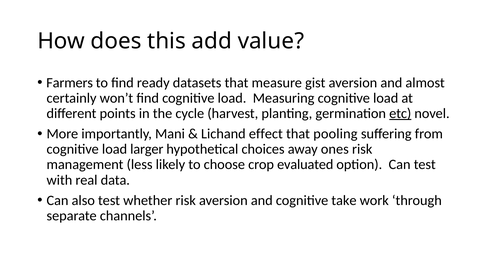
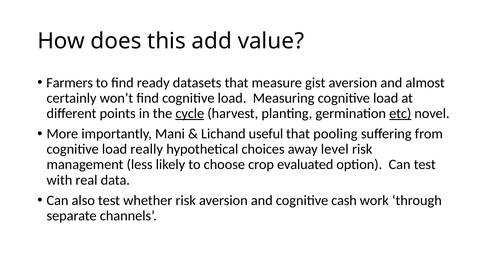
cycle underline: none -> present
effect: effect -> useful
larger: larger -> really
ones: ones -> level
take: take -> cash
